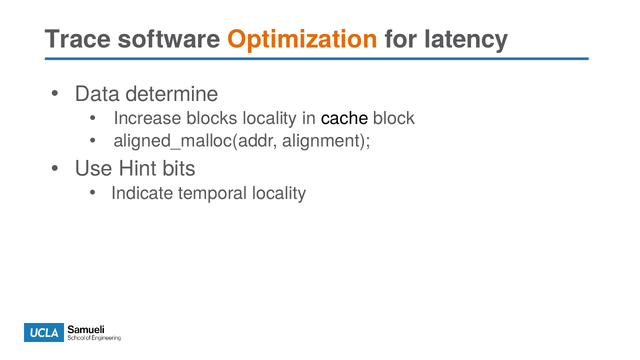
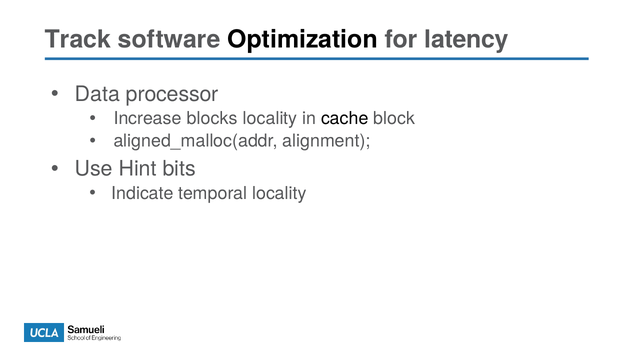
Trace: Trace -> Track
Optimization colour: orange -> black
determine: determine -> processor
